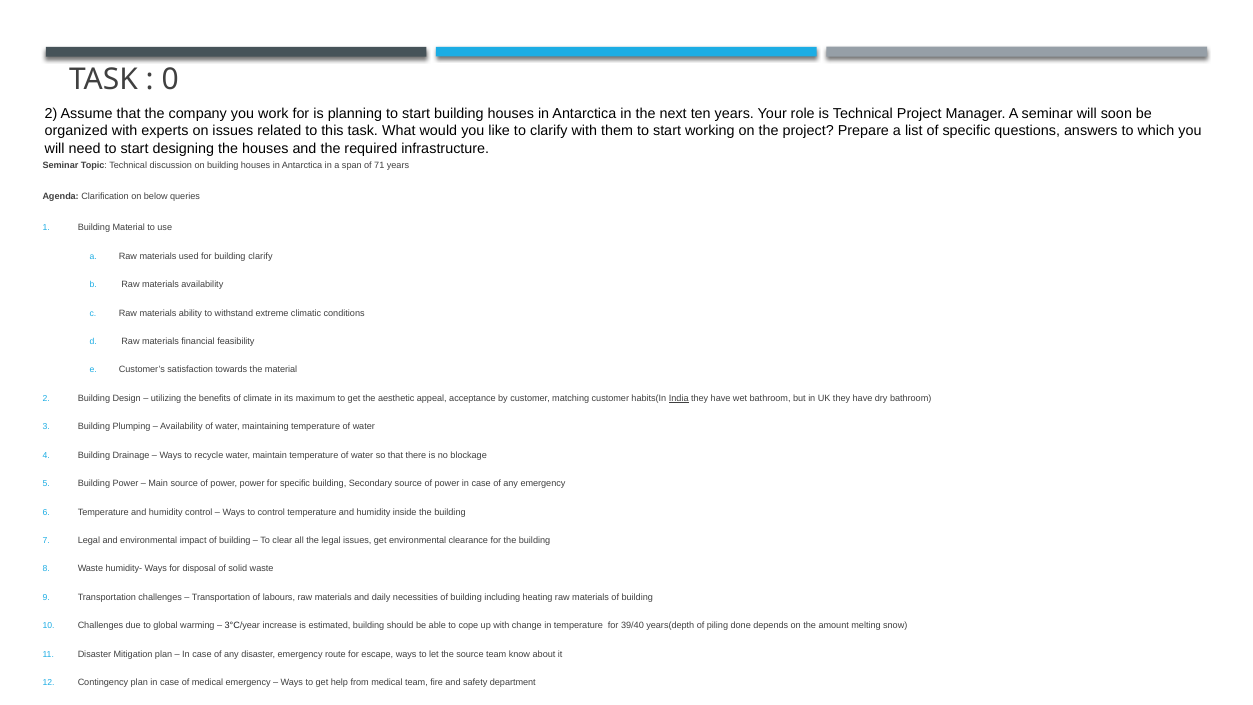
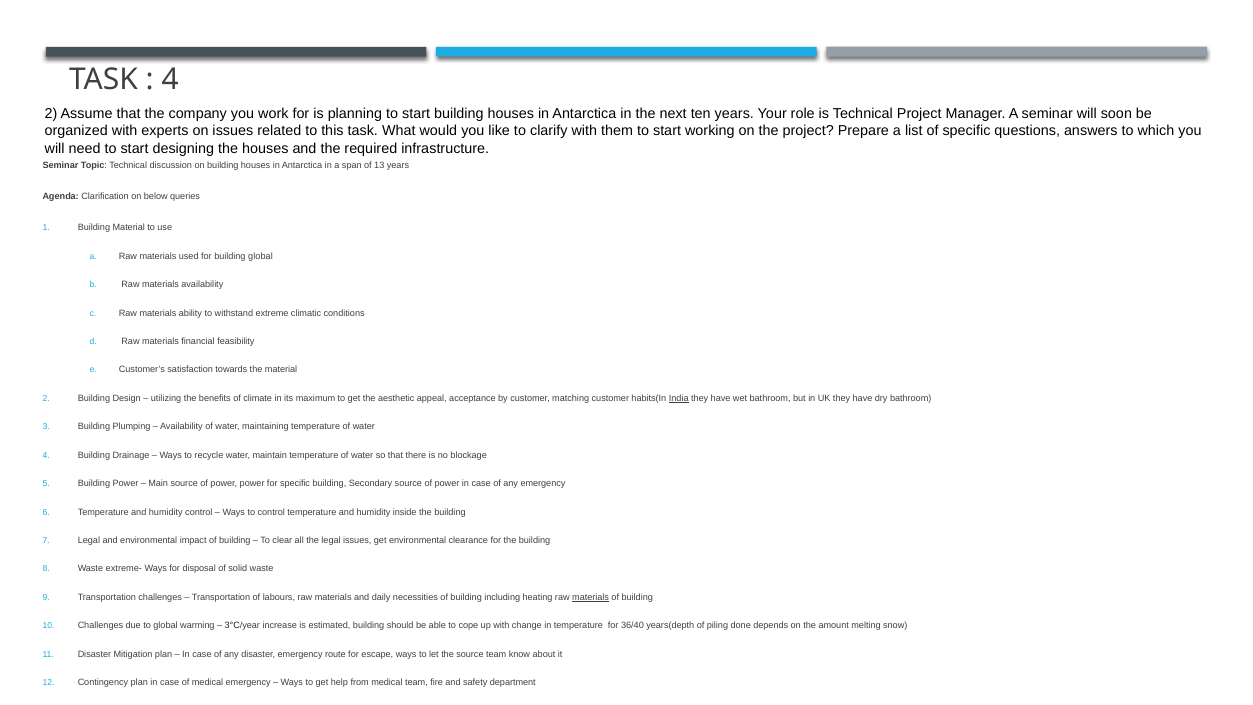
0 at (170, 80): 0 -> 4
71: 71 -> 13
building clarify: clarify -> global
humidity-: humidity- -> extreme-
materials at (591, 597) underline: none -> present
39/40: 39/40 -> 36/40
